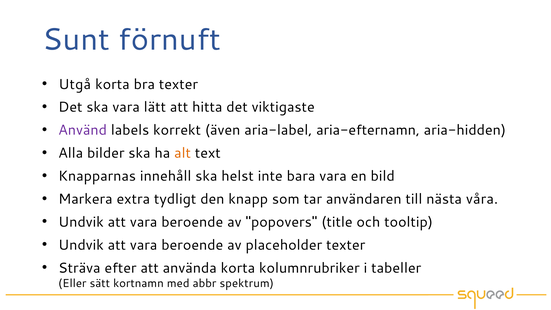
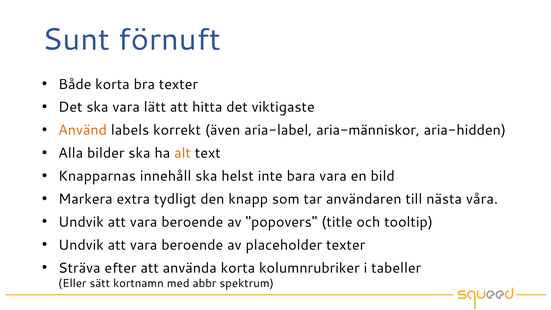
Utgå: Utgå -> Både
Använd colour: purple -> orange
aria-efternamn: aria-efternamn -> aria-människor
